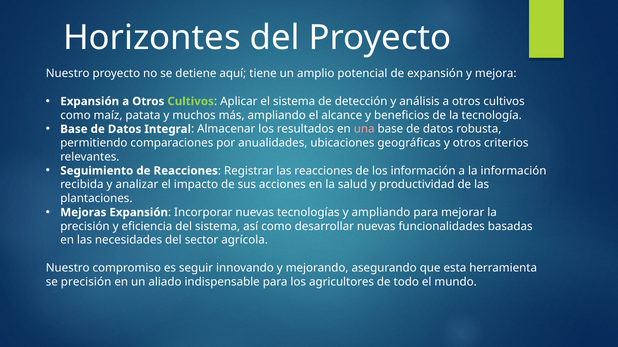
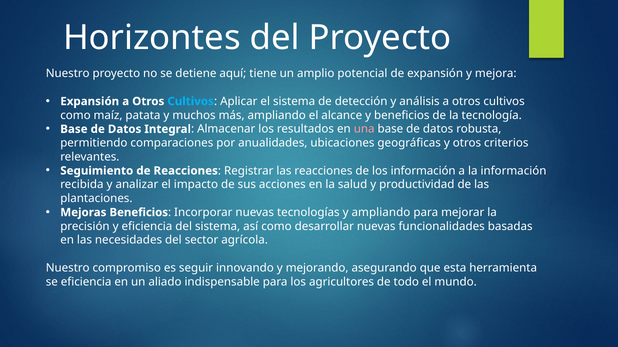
Cultivos at (191, 102) colour: light green -> light blue
Mejoras Expansión: Expansión -> Beneficios
se precisión: precisión -> eficiencia
